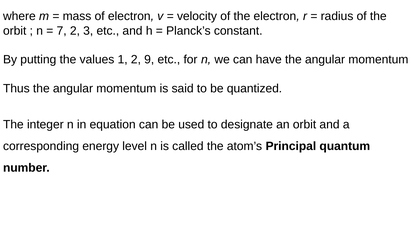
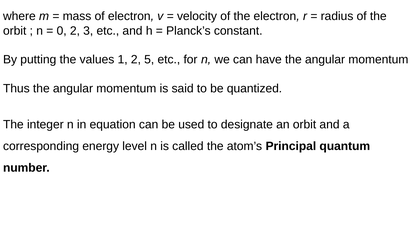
7: 7 -> 0
9: 9 -> 5
